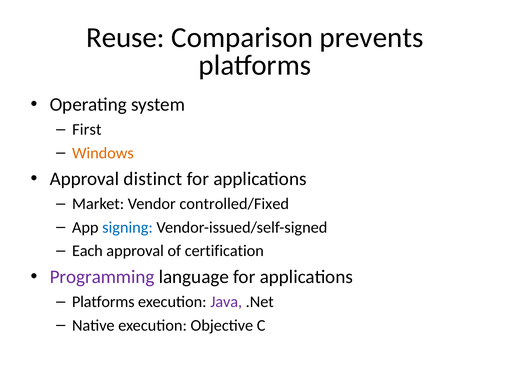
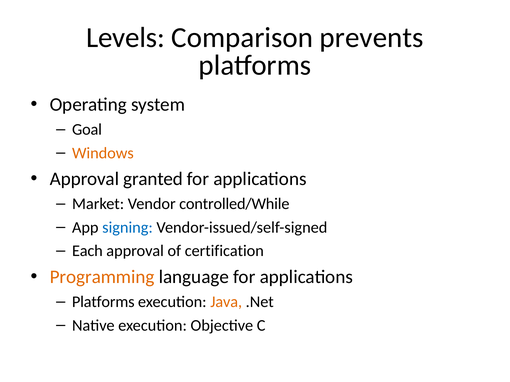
Reuse: Reuse -> Levels
First: First -> Goal
distinct: distinct -> granted
controlled/Fixed: controlled/Fixed -> controlled/While
Programming colour: purple -> orange
Java colour: purple -> orange
